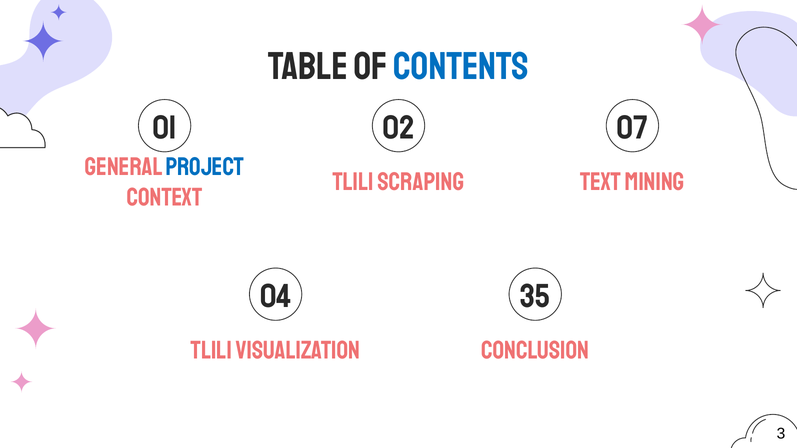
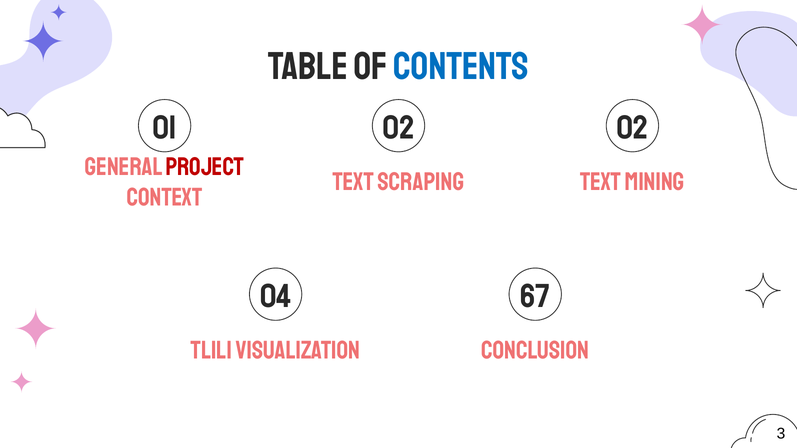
02 07: 07 -> 02
project colour: blue -> red
Tlili at (353, 182): Tlili -> Text
35: 35 -> 67
